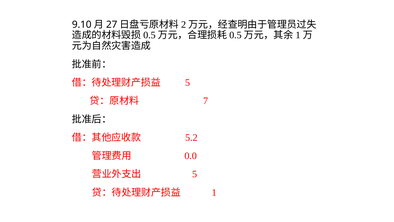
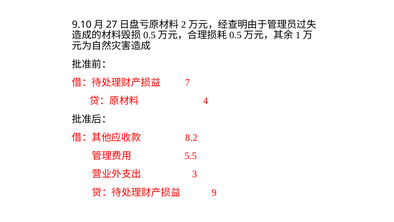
5 at (187, 82): 5 -> 7
7: 7 -> 4
5.2: 5.2 -> 8.2
0.0: 0.0 -> 5.5
5 at (195, 174): 5 -> 3
1: 1 -> 9
